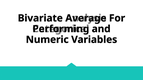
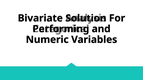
Average: Average -> Solution
